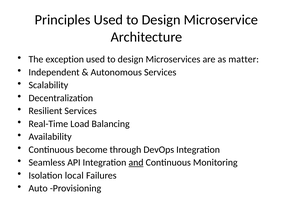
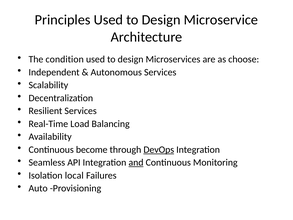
exception: exception -> condition
matter: matter -> choose
DevOps underline: none -> present
